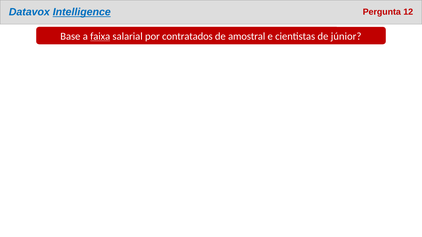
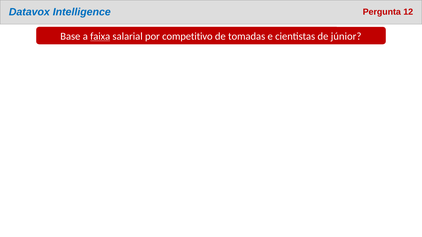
Intelligence underline: present -> none
contratados: contratados -> competitivo
amostral: amostral -> tomadas
